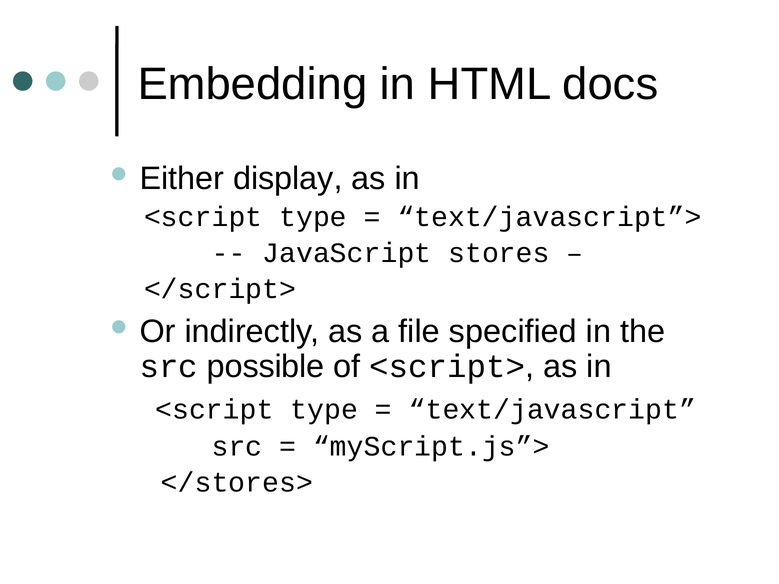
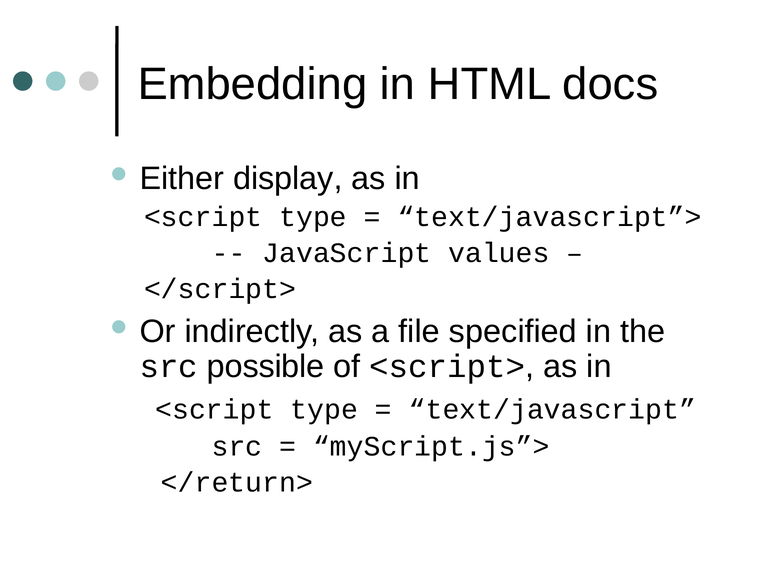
stores: stores -> values
</stores>: </stores> -> </return>
